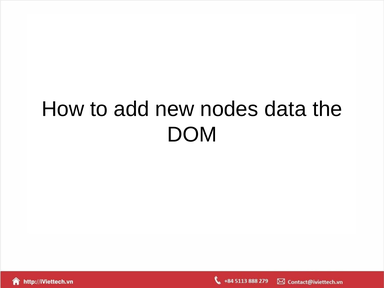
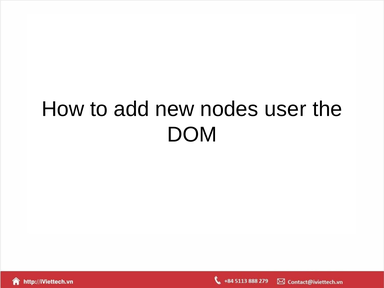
data: data -> user
